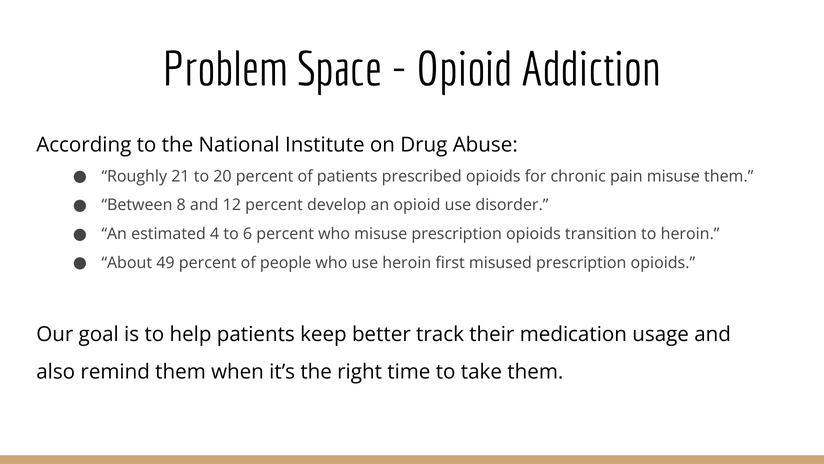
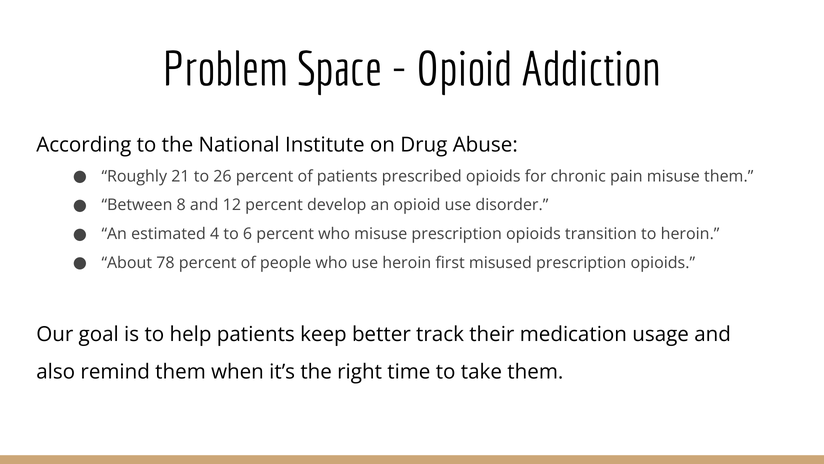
20: 20 -> 26
49: 49 -> 78
